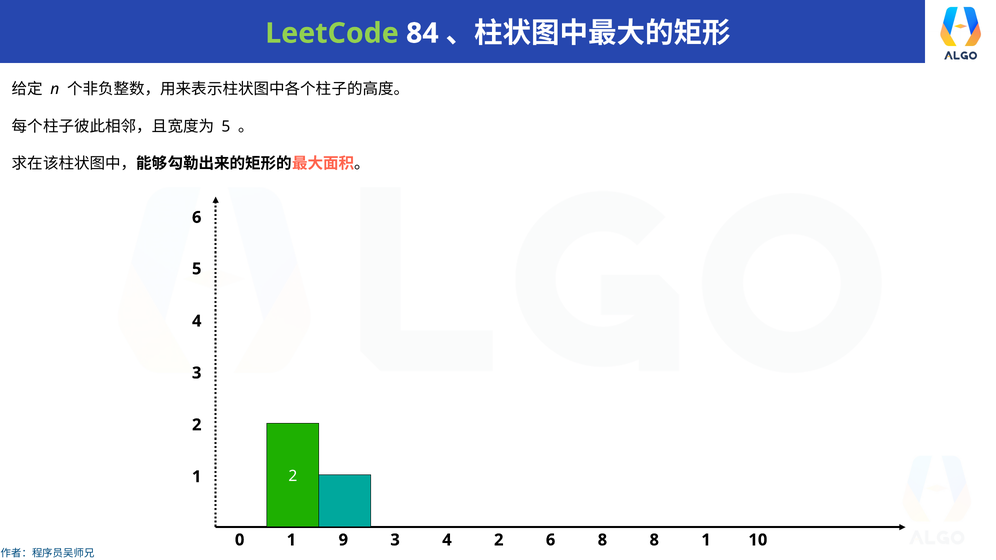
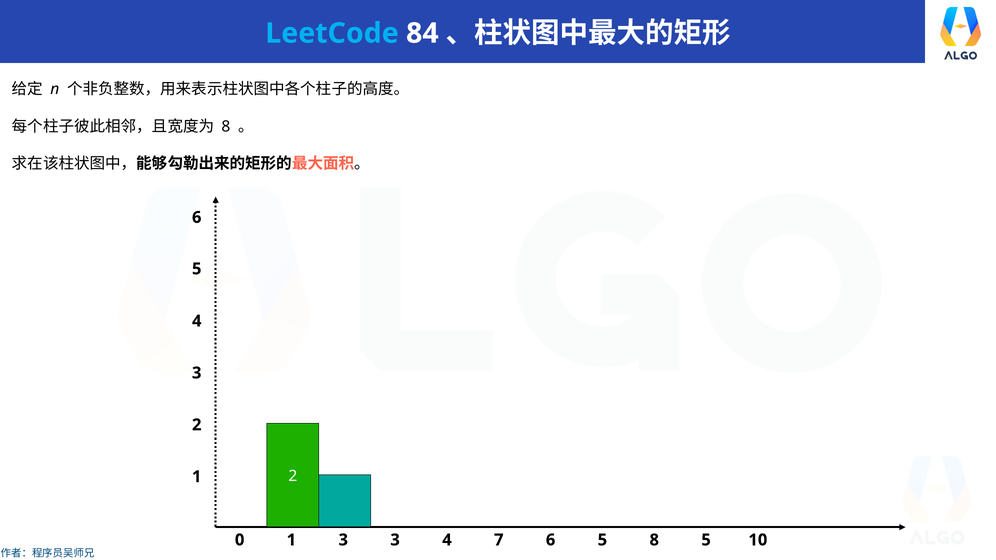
LeetCode colour: light green -> light blue
5 at (226, 127): 5 -> 8
1 9: 9 -> 3
4 2: 2 -> 7
6 8: 8 -> 5
8 1: 1 -> 5
